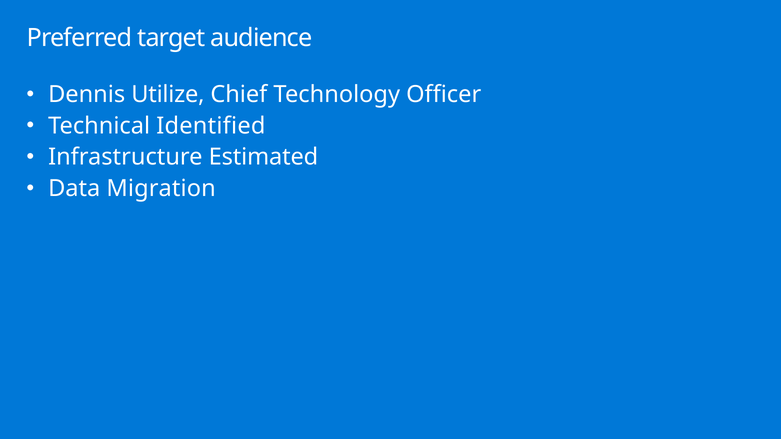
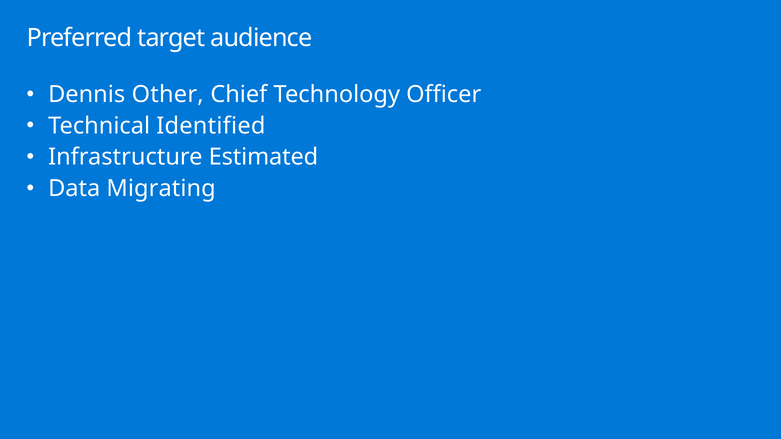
Utilize: Utilize -> Other
Migration: Migration -> Migrating
